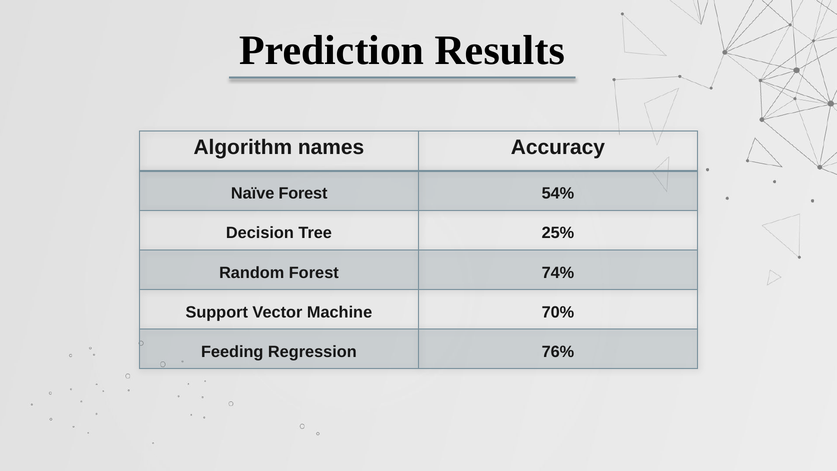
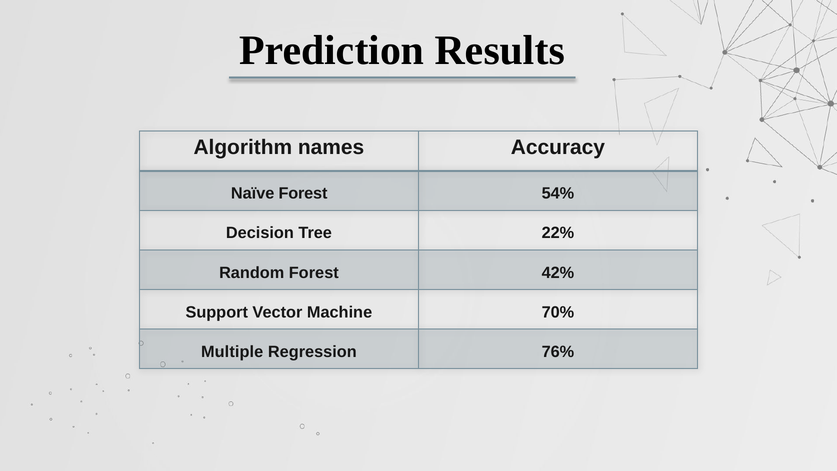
25%: 25% -> 22%
74%: 74% -> 42%
Feeding: Feeding -> Multiple
